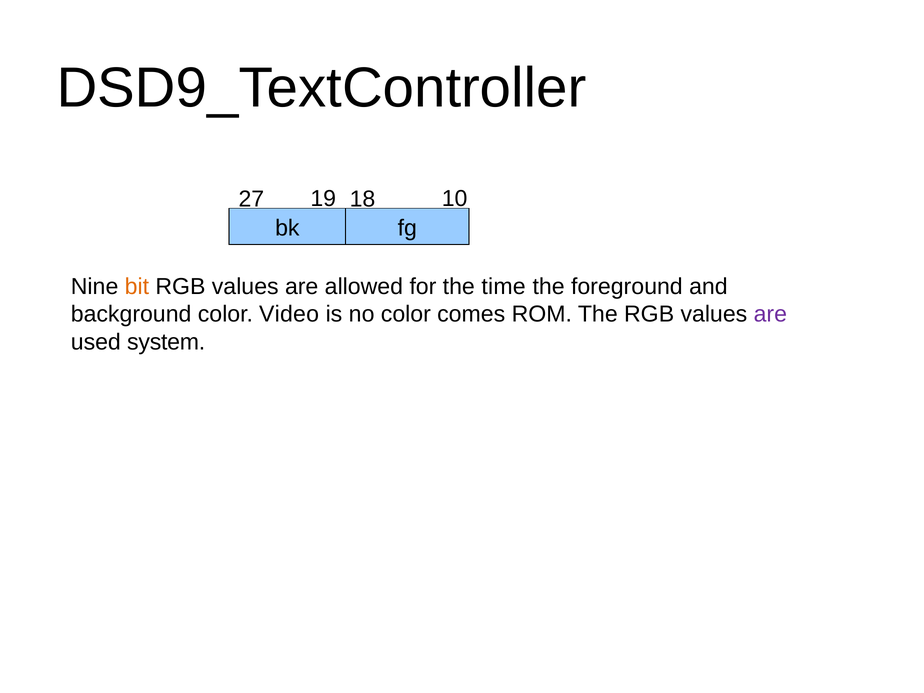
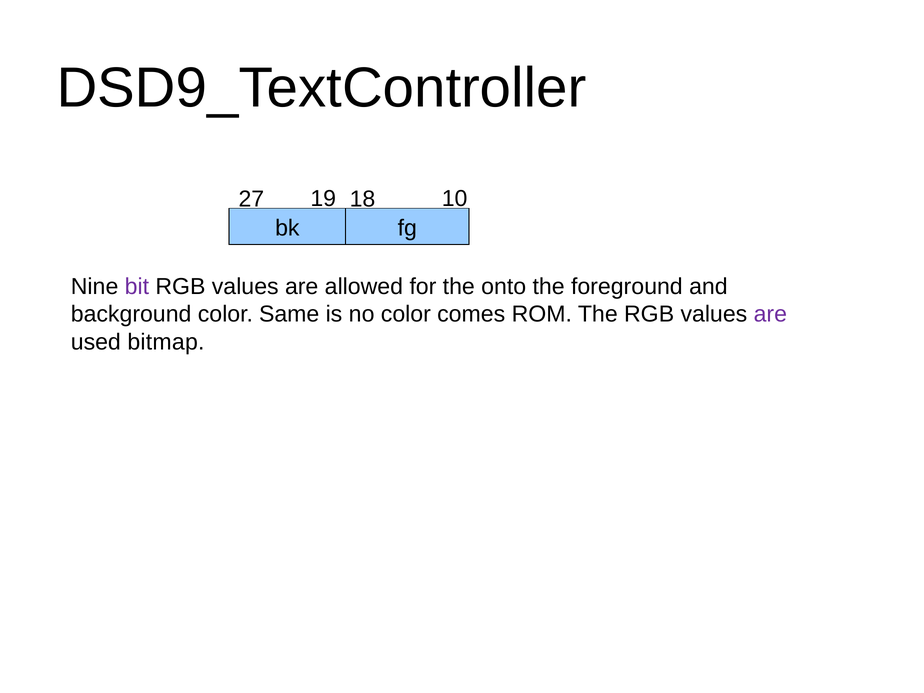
bit colour: orange -> purple
time: time -> onto
Video: Video -> Same
system: system -> bitmap
